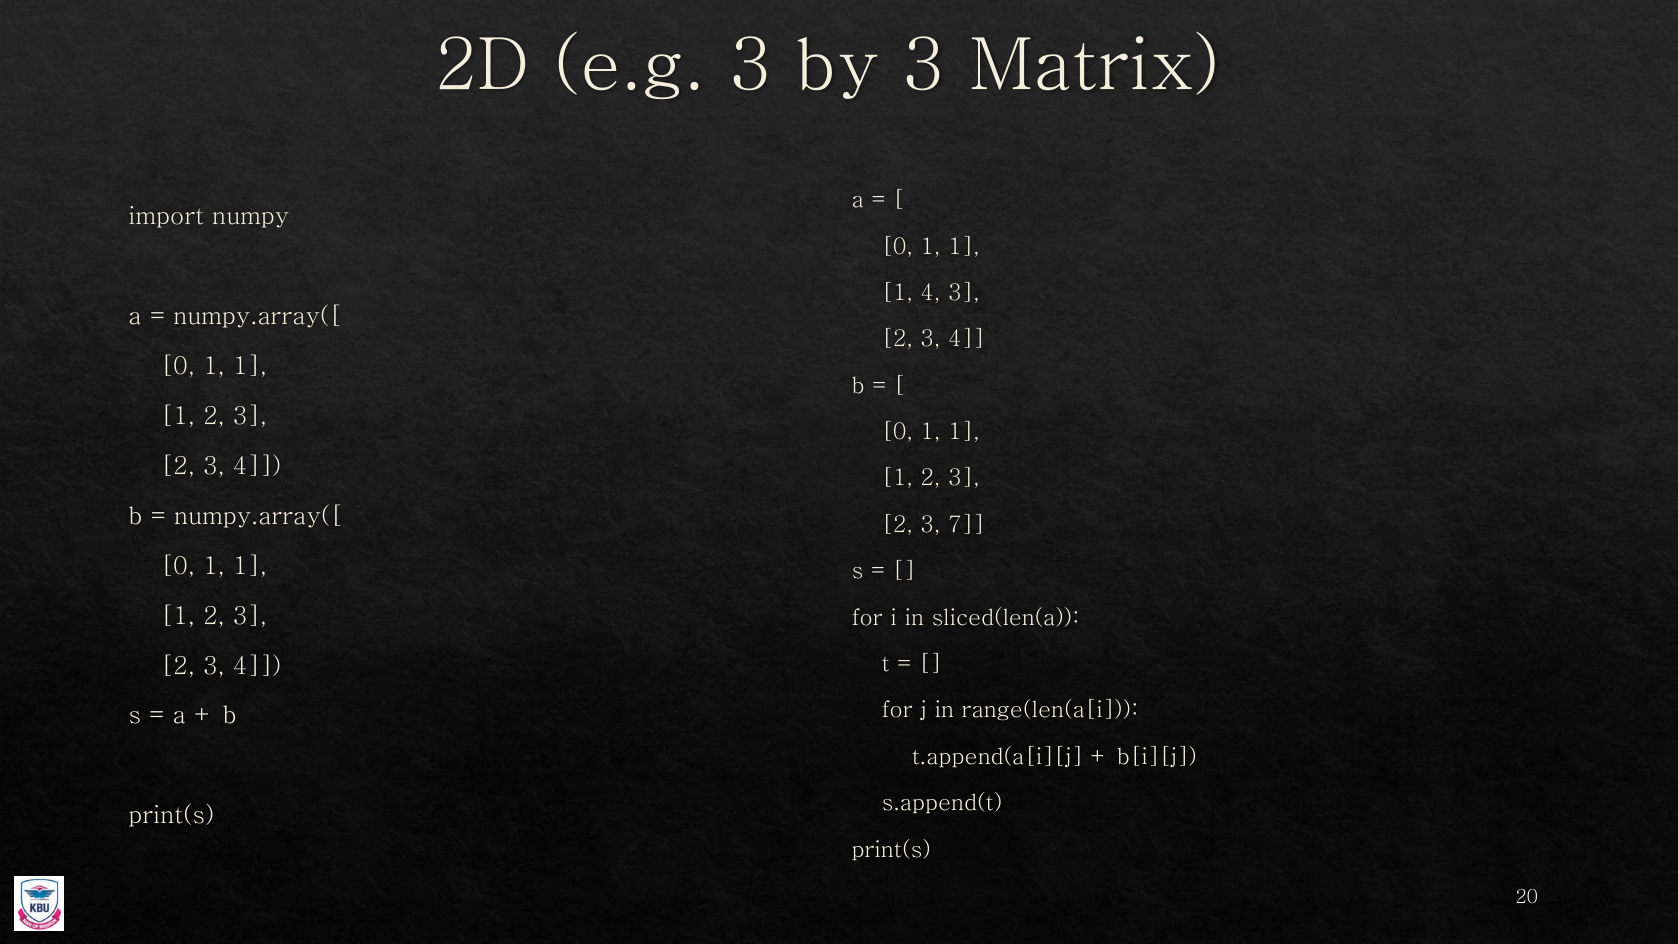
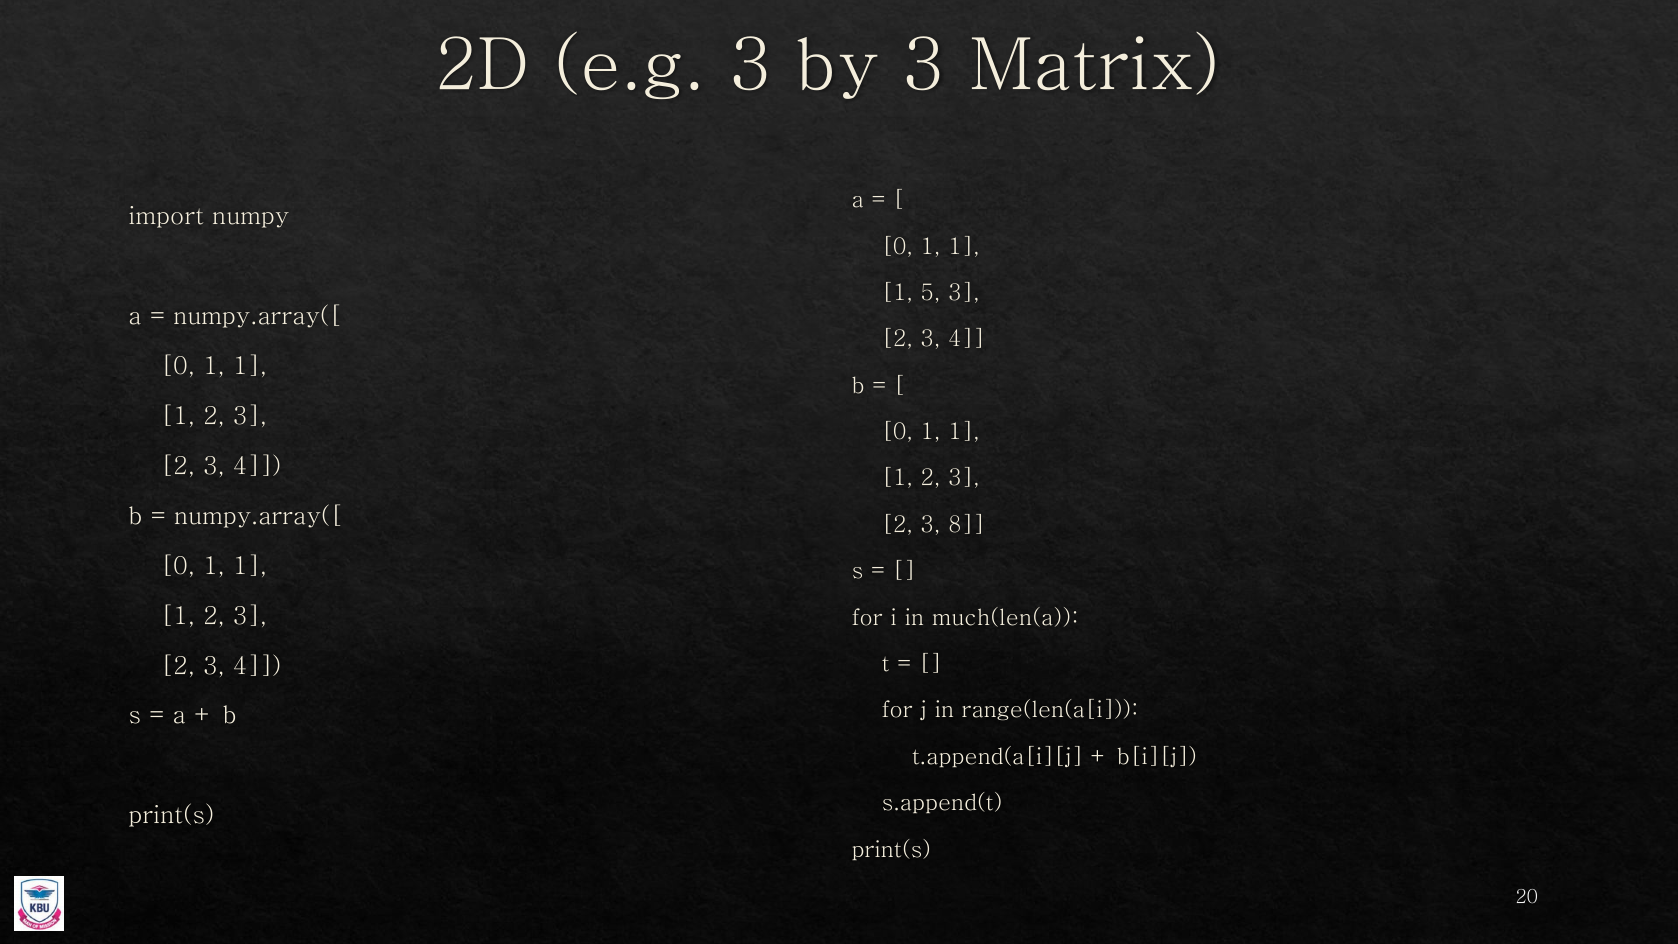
1 4: 4 -> 5
7: 7 -> 8
sliced(len(a: sliced(len(a -> much(len(a
